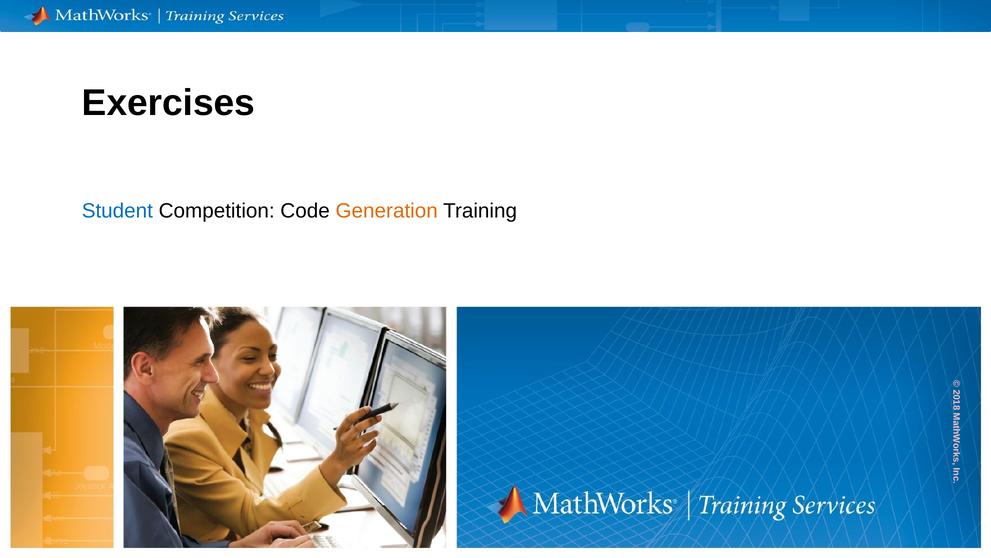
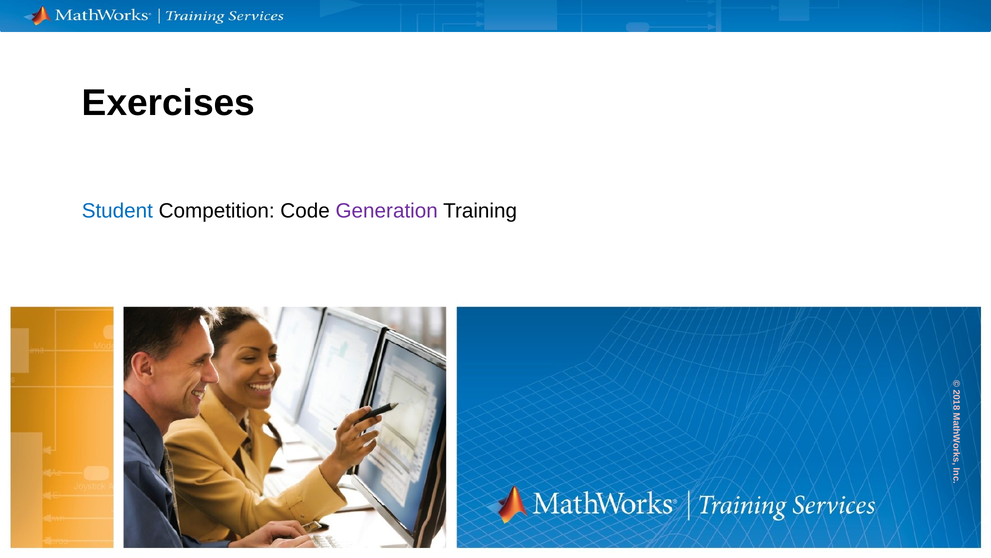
Generation colour: orange -> purple
